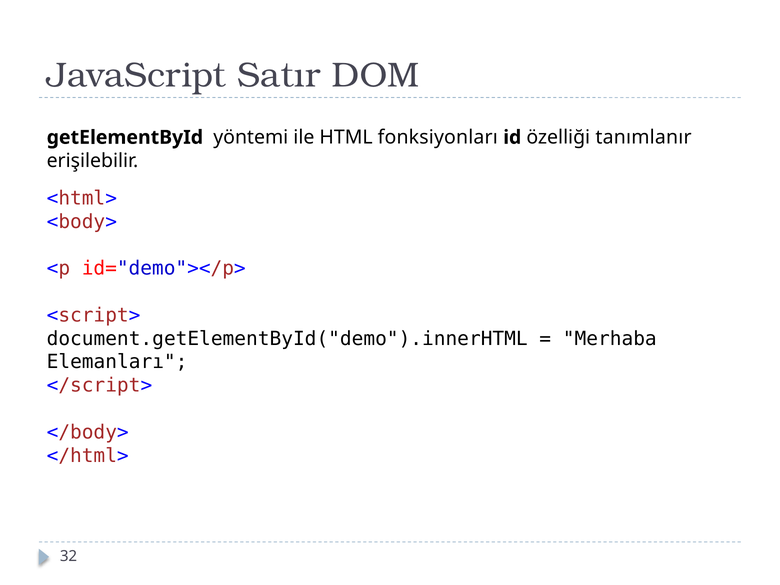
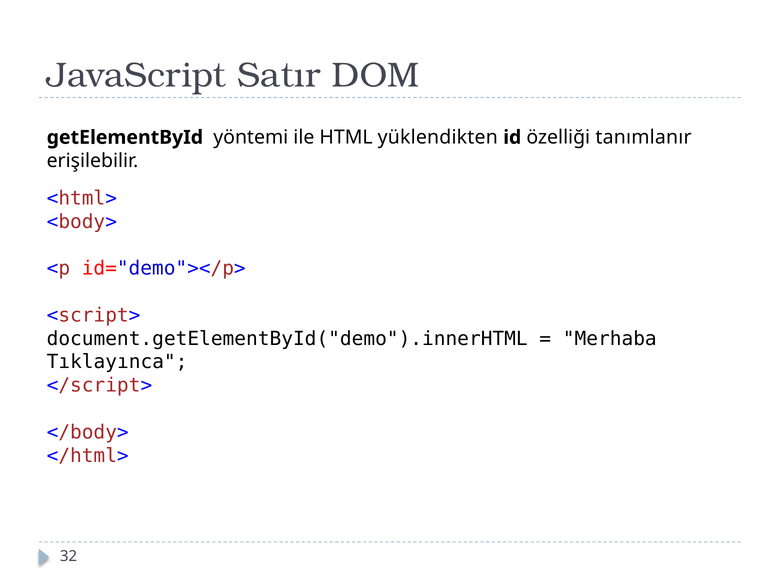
fonksiyonları: fonksiyonları -> yüklendikten
Elemanları: Elemanları -> Tıklayınca
